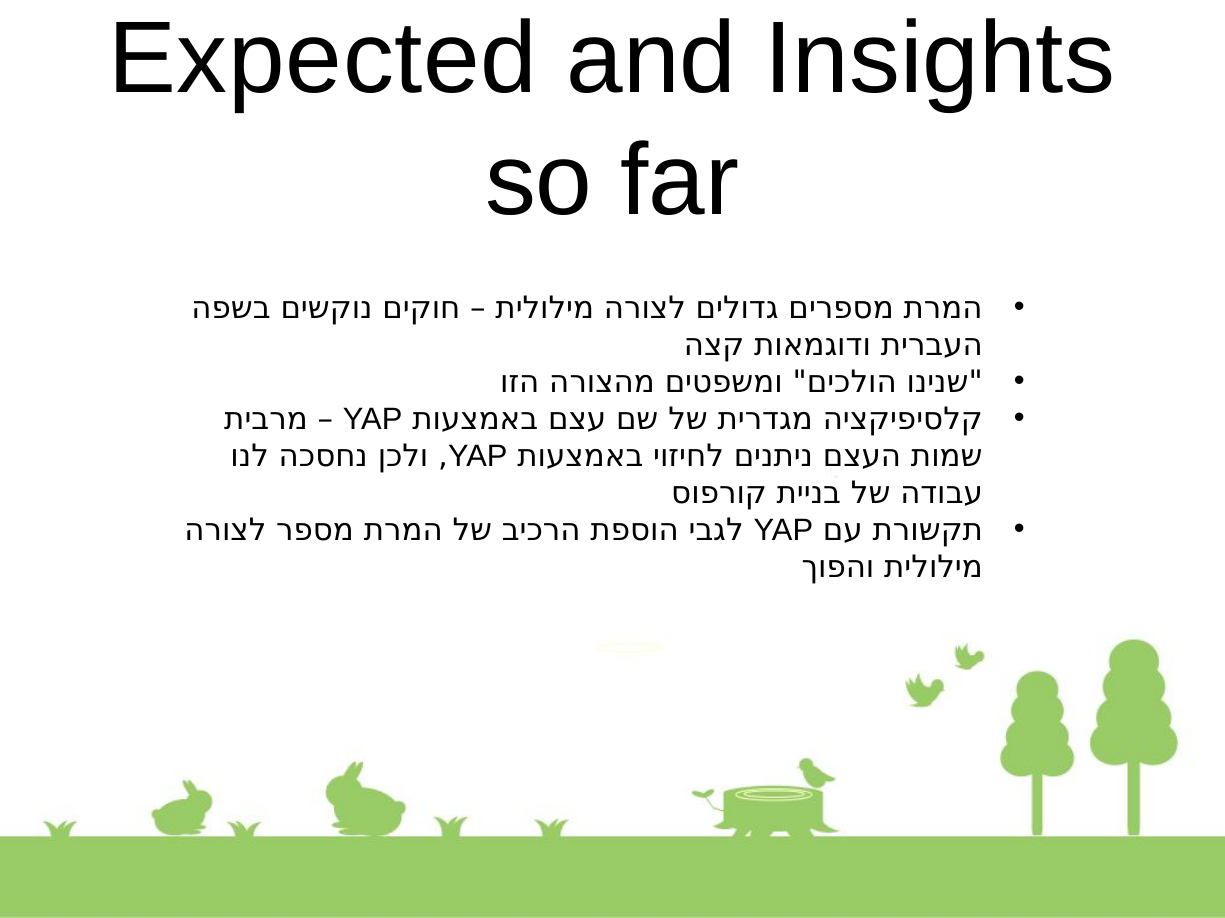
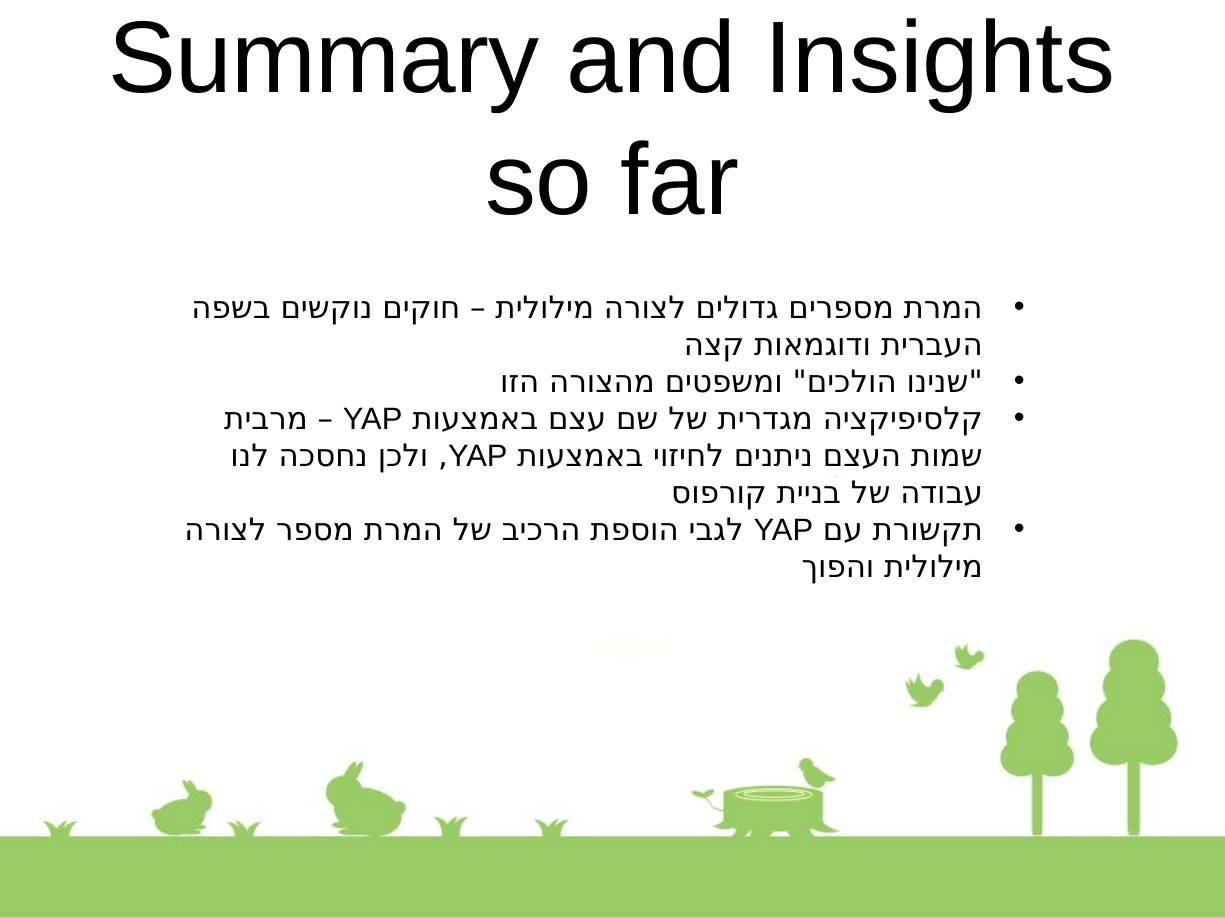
Expected: Expected -> Summary
